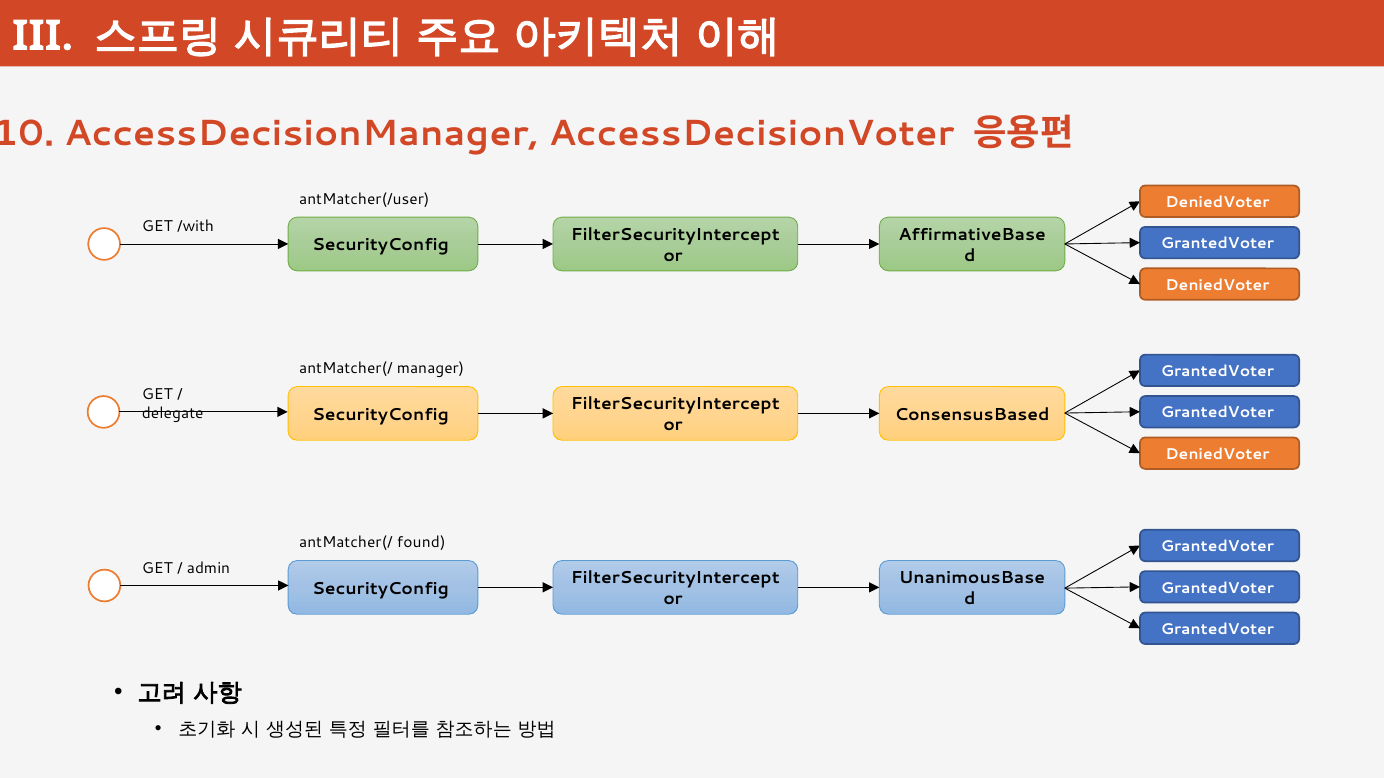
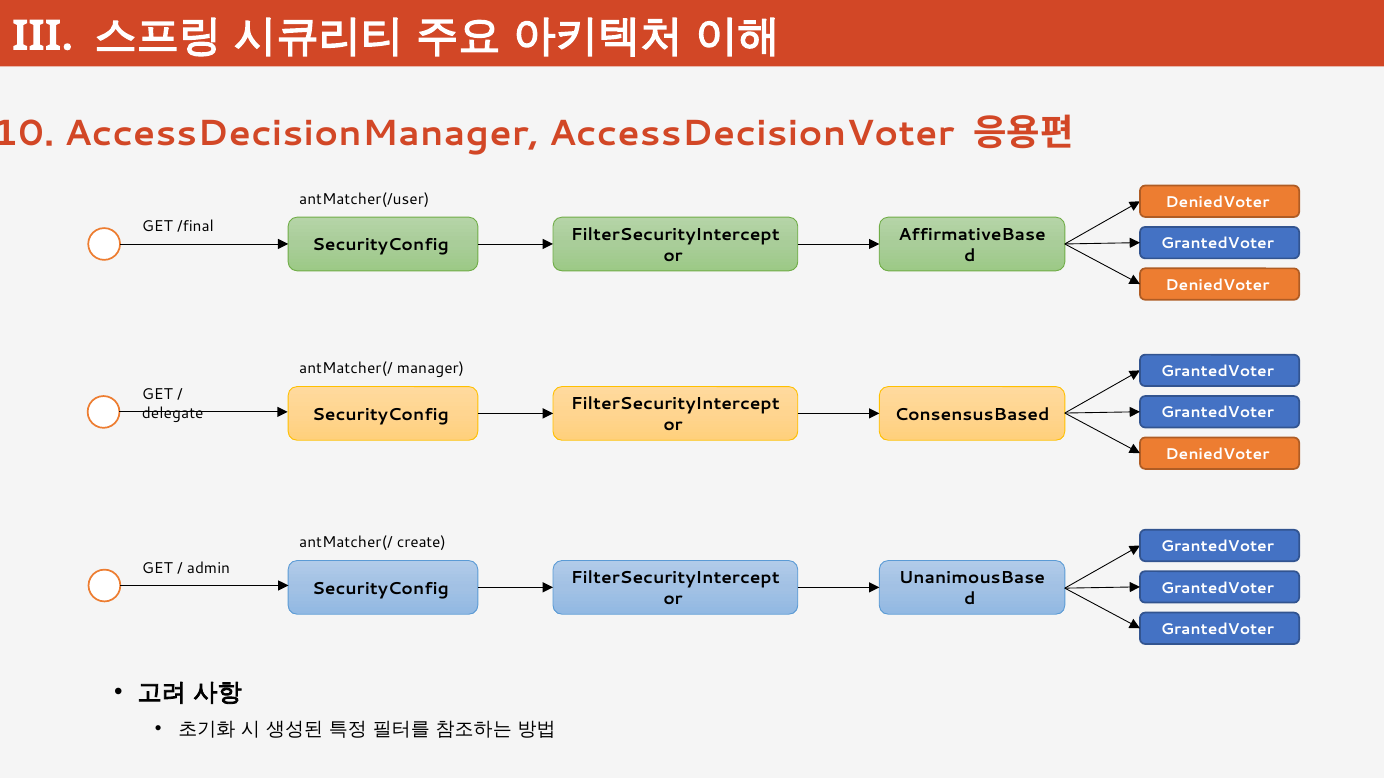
/with: /with -> /final
found: found -> create
